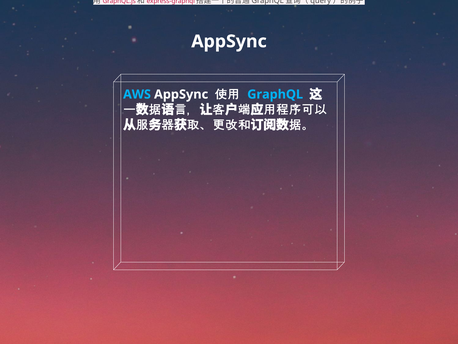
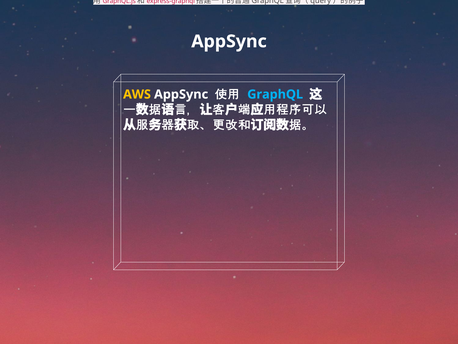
AWS colour: light blue -> yellow
